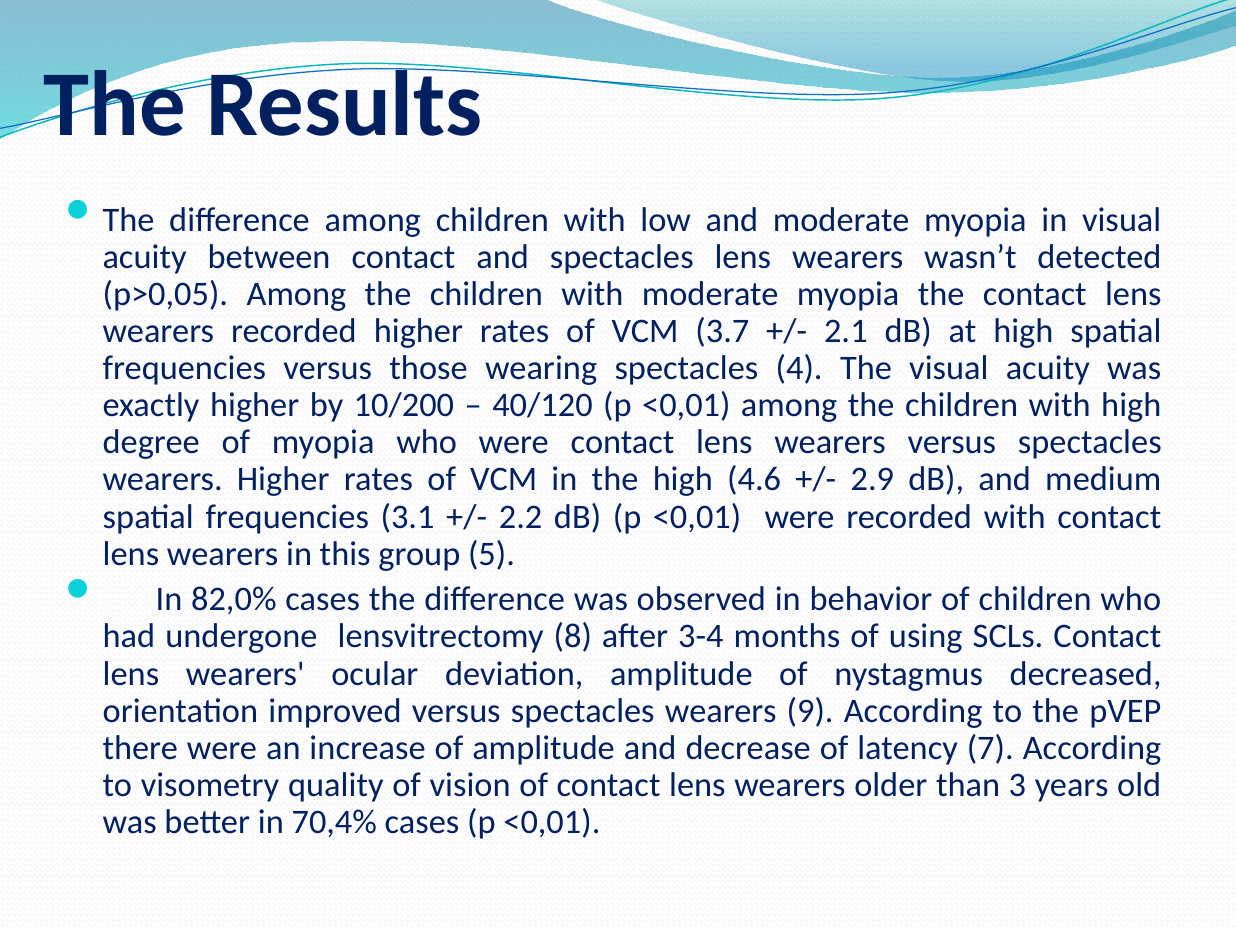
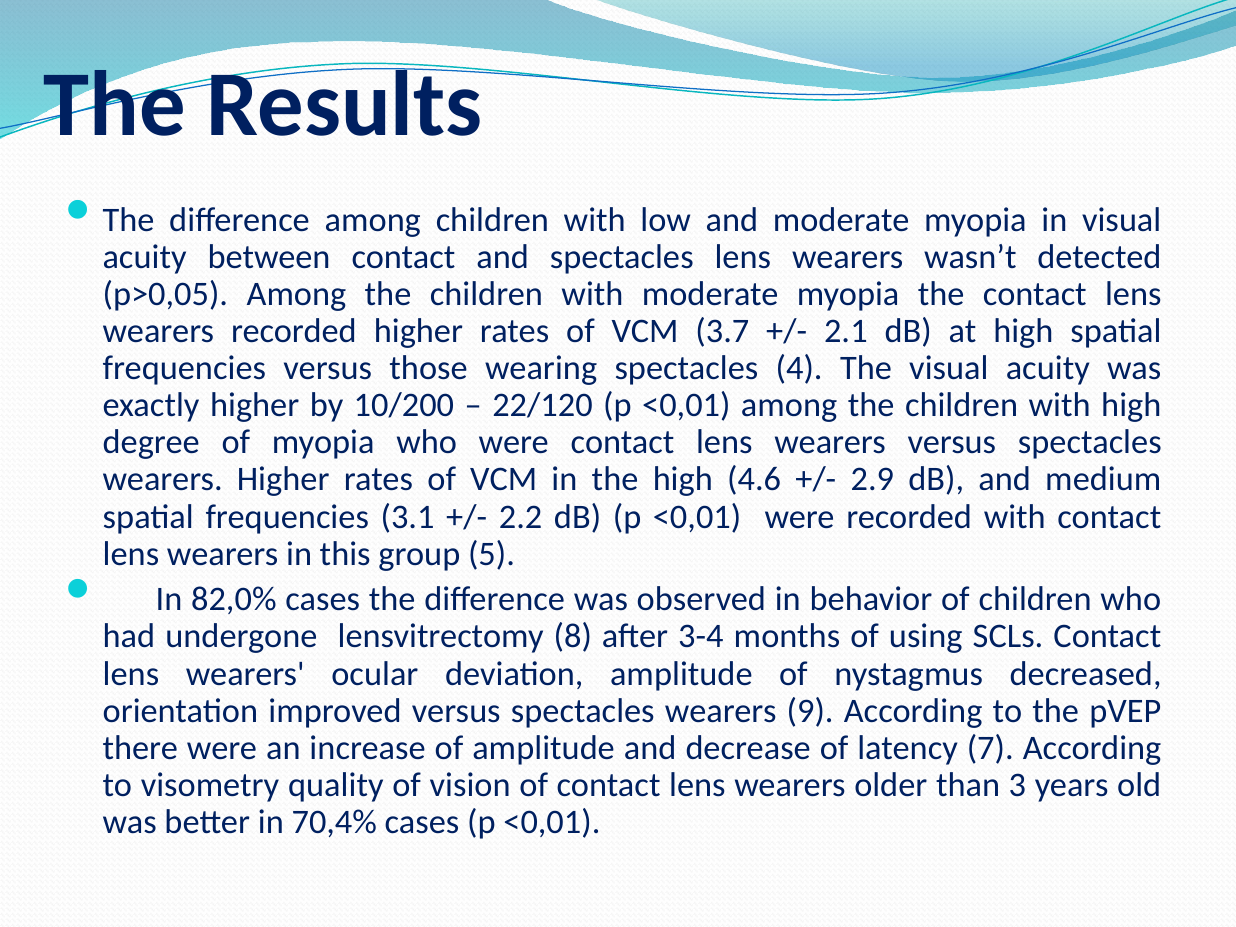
40/120: 40/120 -> 22/120
